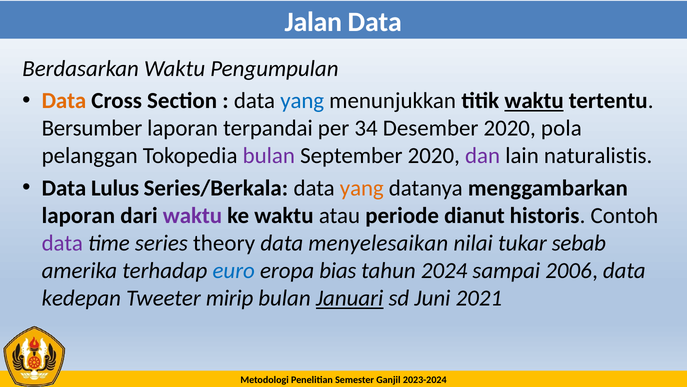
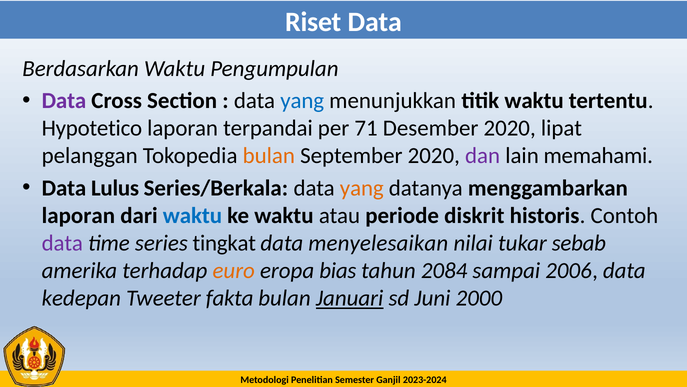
Jalan: Jalan -> Riset
Data at (64, 101) colour: orange -> purple
waktu at (534, 101) underline: present -> none
Bersumber: Bersumber -> Hypotetico
34: 34 -> 71
pola: pola -> lipat
bulan at (269, 156) colour: purple -> orange
naturalistis: naturalistis -> memahami
waktu at (192, 215) colour: purple -> blue
dianut: dianut -> diskrit
theory: theory -> tingkat
euro colour: blue -> orange
2024: 2024 -> 2084
mirip: mirip -> fakta
2021: 2021 -> 2000
